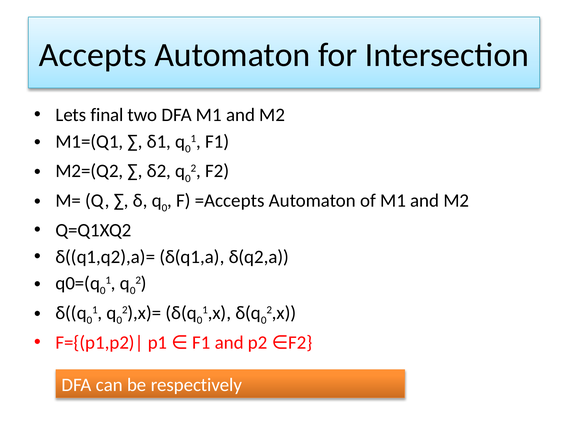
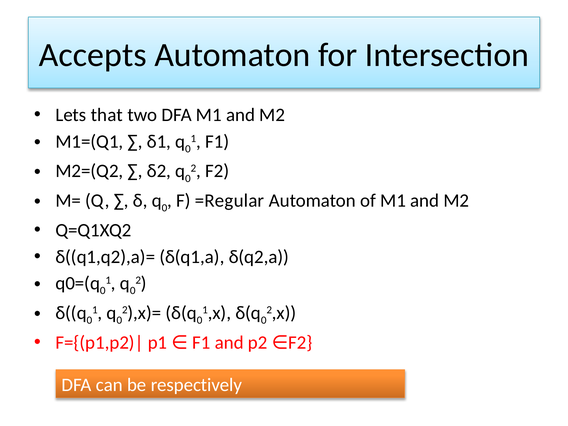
final: final -> that
=Accepts: =Accepts -> =Regular
